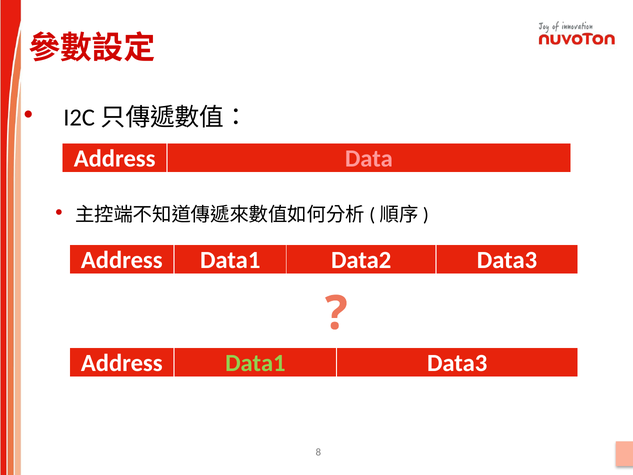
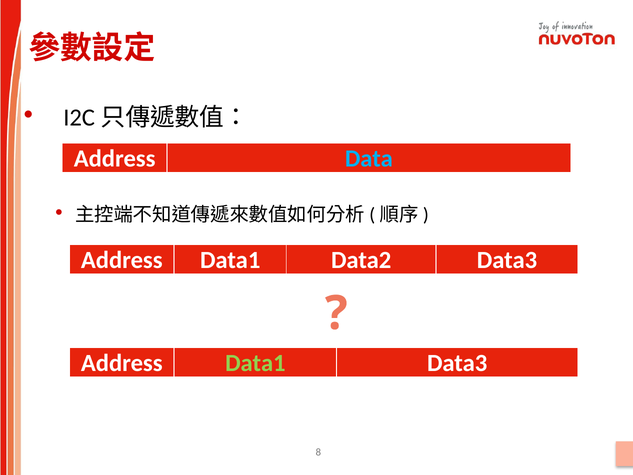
Data colour: pink -> light blue
